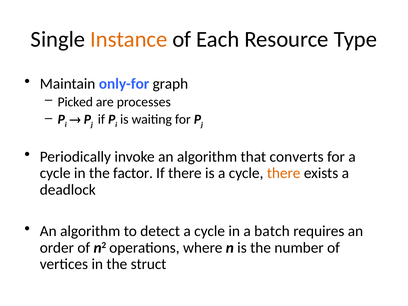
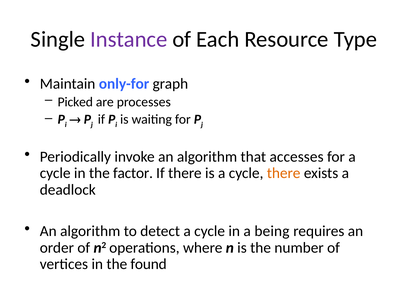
Instance colour: orange -> purple
converts: converts -> accesses
batch: batch -> being
struct: struct -> found
